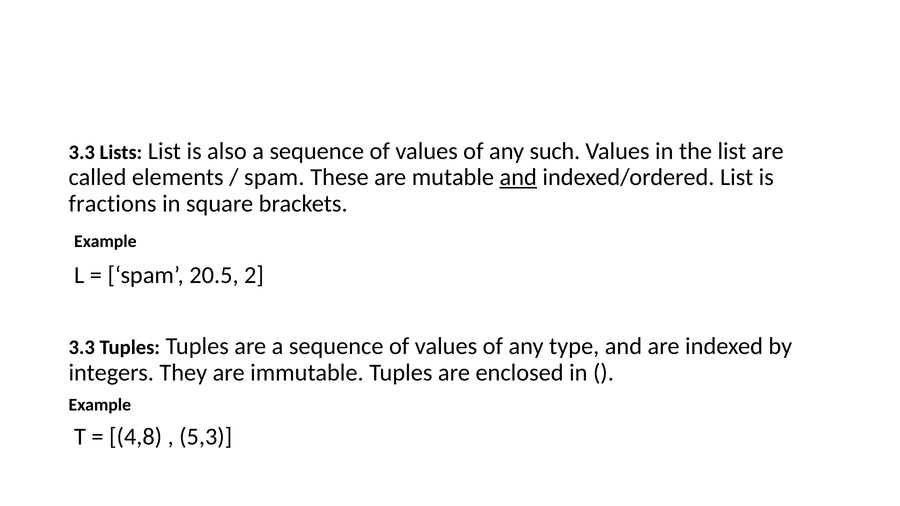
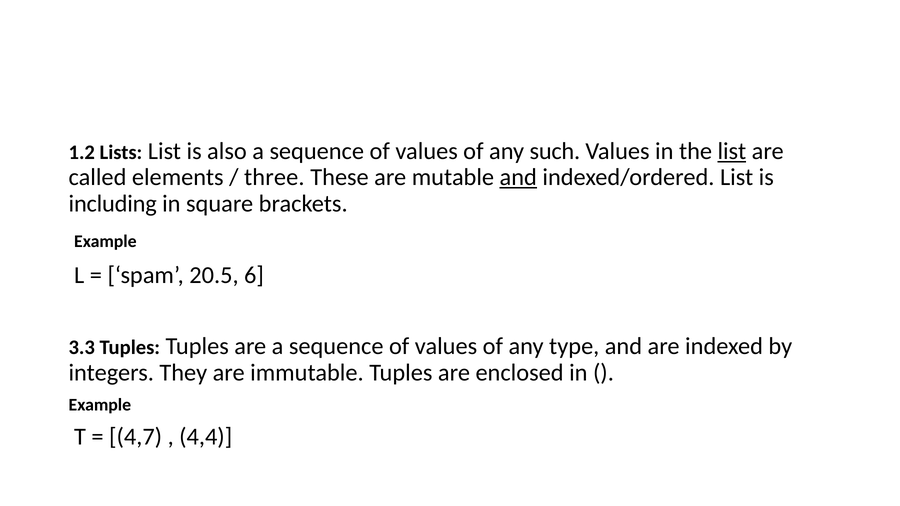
3.3 at (82, 152): 3.3 -> 1.2
list at (732, 151) underline: none -> present
spam at (274, 177): spam -> three
fractions: fractions -> including
2: 2 -> 6
4,8: 4,8 -> 4,7
5,3: 5,3 -> 4,4
